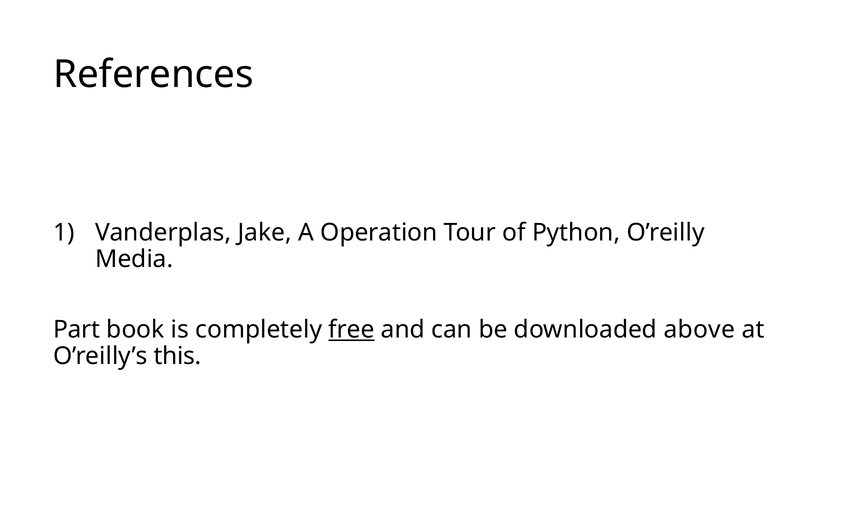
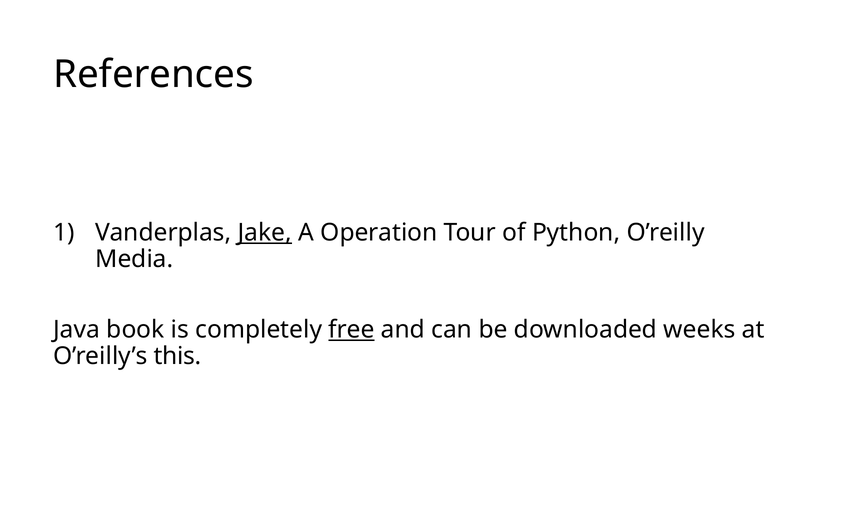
Jake underline: none -> present
Part: Part -> Java
above: above -> weeks
